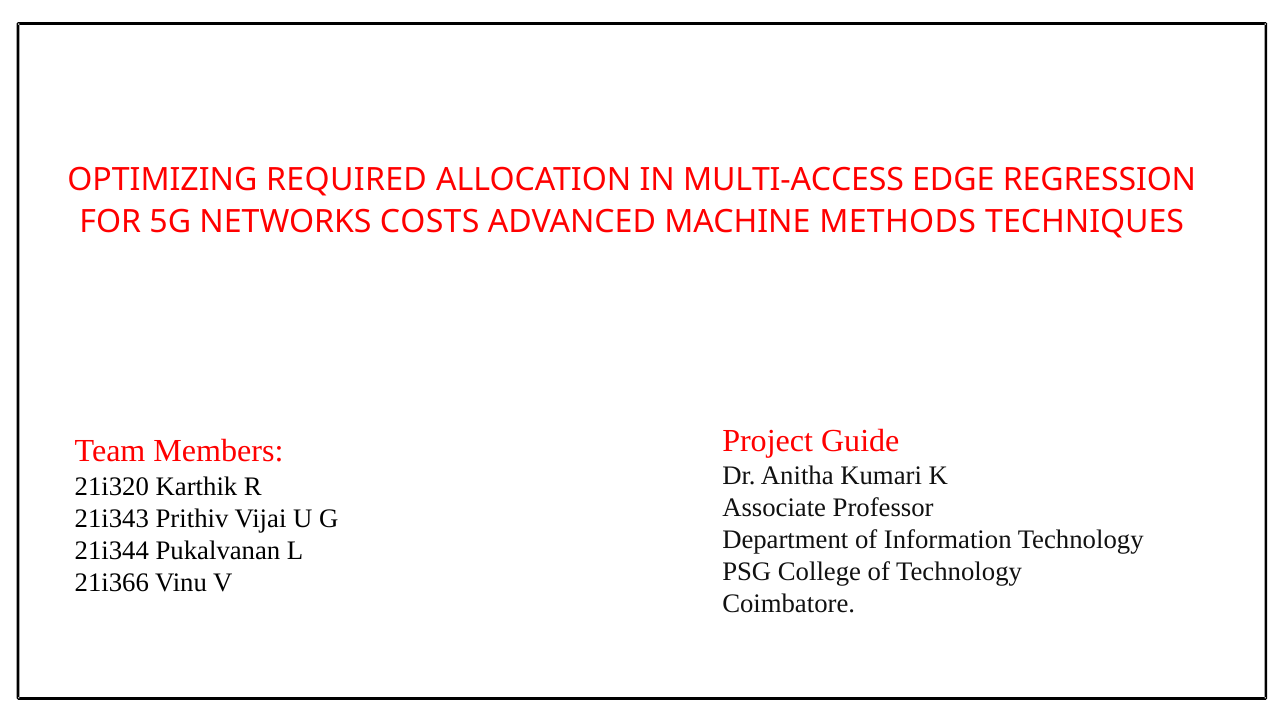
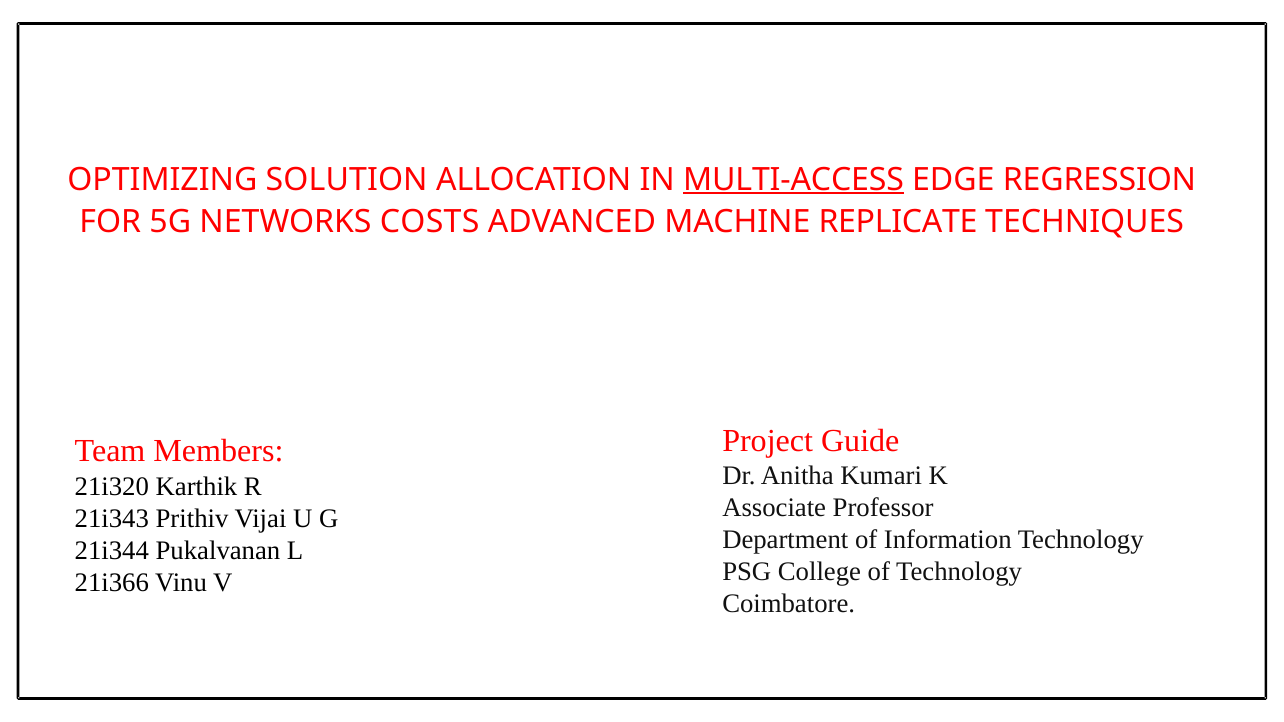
REQUIRED: REQUIRED -> SOLUTION
MULTI-ACCESS underline: none -> present
METHODS: METHODS -> REPLICATE
